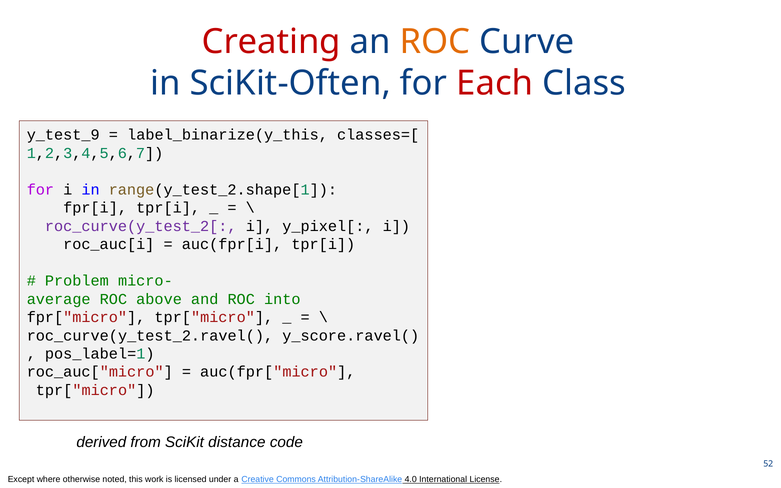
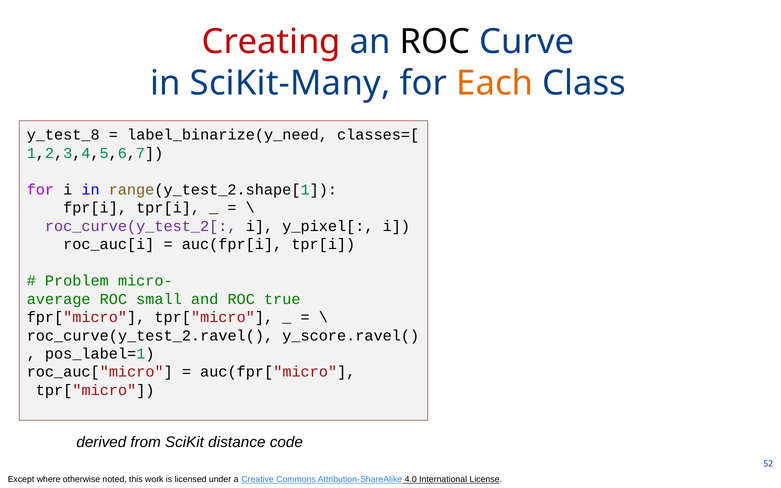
ROC at (435, 42) colour: orange -> black
SciKit-Often: SciKit-Often -> SciKit-Many
Each colour: red -> orange
y_test_9: y_test_9 -> y_test_8
label_binarize(y_this: label_binarize(y_this -> label_binarize(y_need
above: above -> small
into: into -> true
